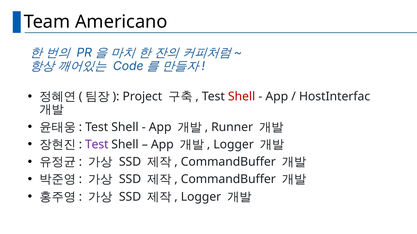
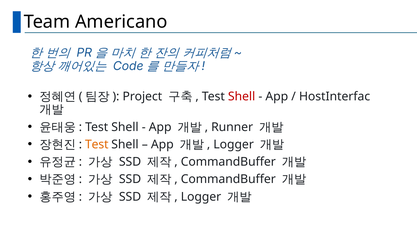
Test at (97, 145) colour: purple -> orange
